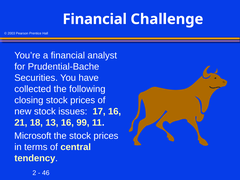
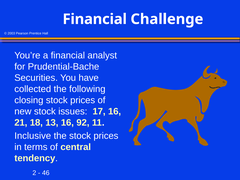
99: 99 -> 92
Microsoft: Microsoft -> Inclusive
